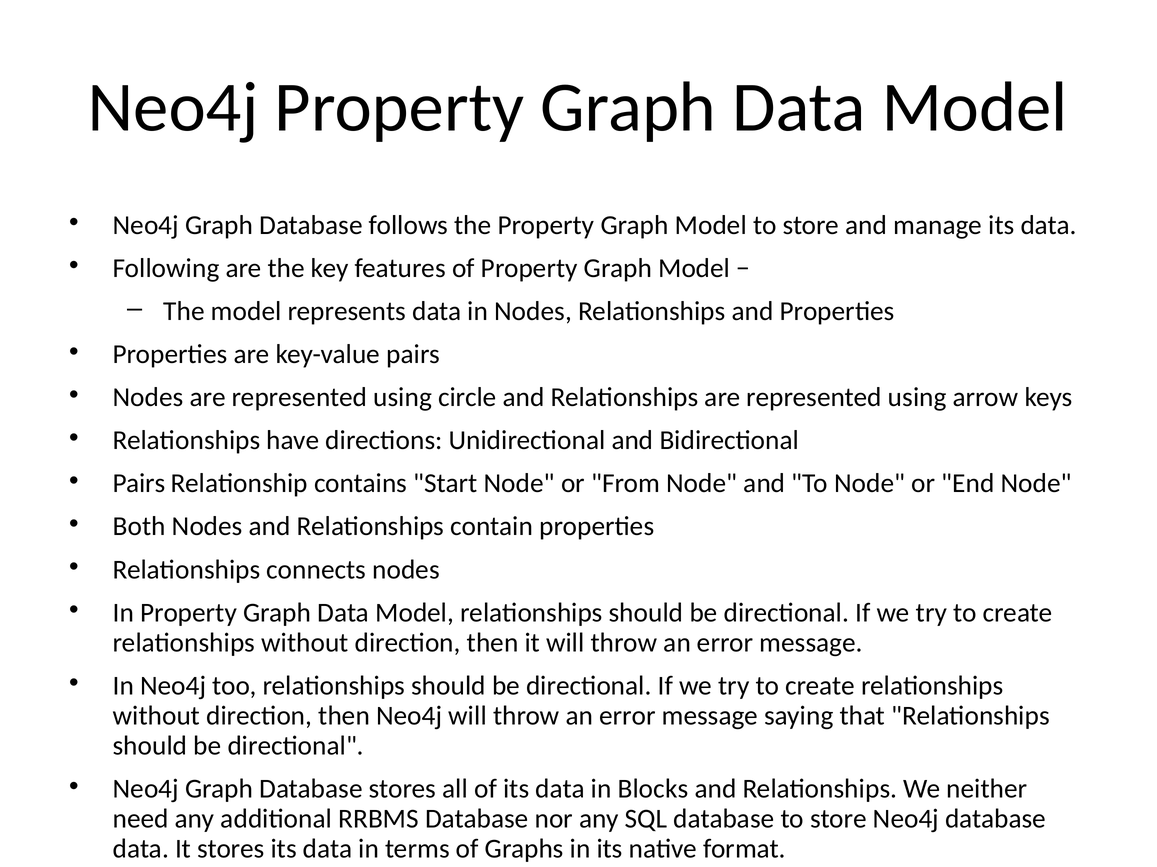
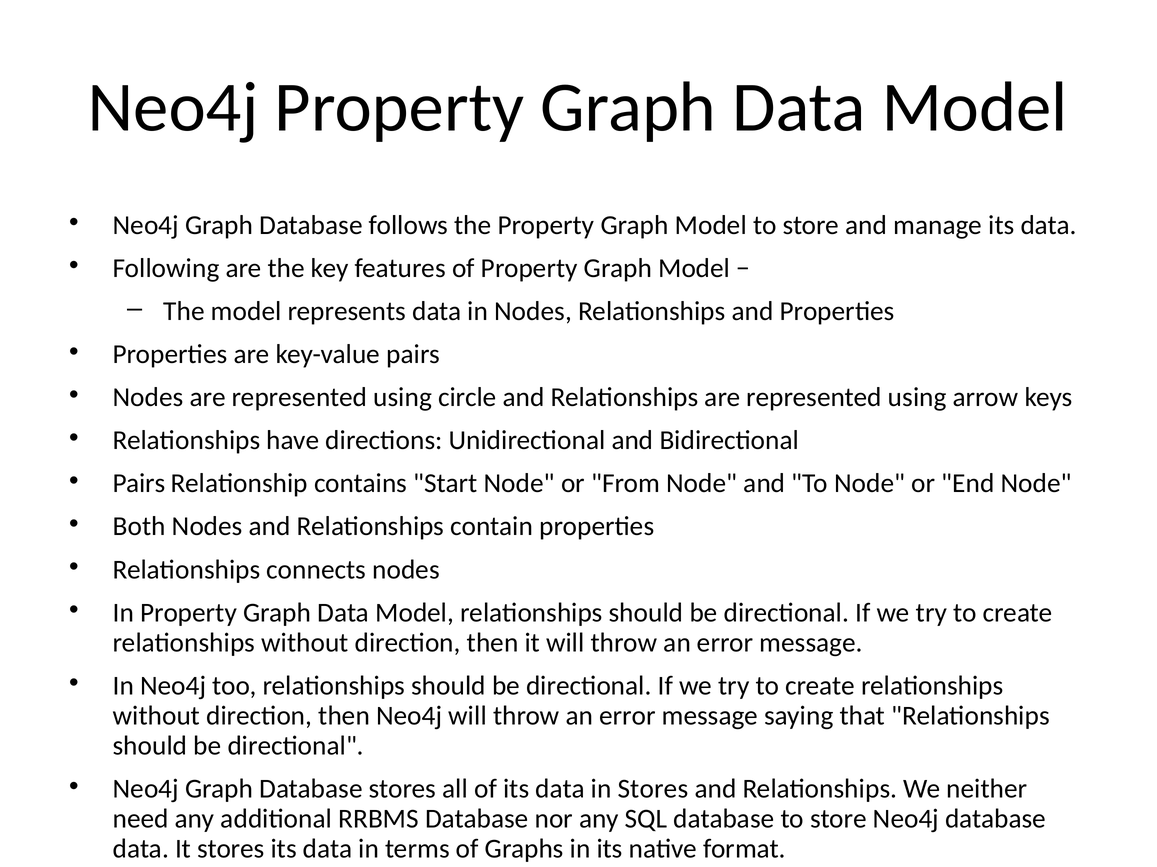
in Blocks: Blocks -> Stores
